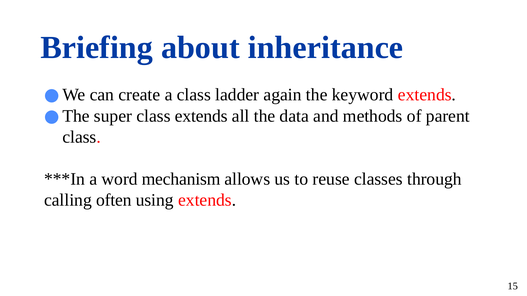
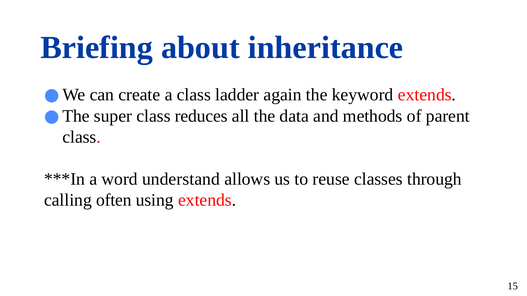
class extends: extends -> reduces
mechanism: mechanism -> understand
